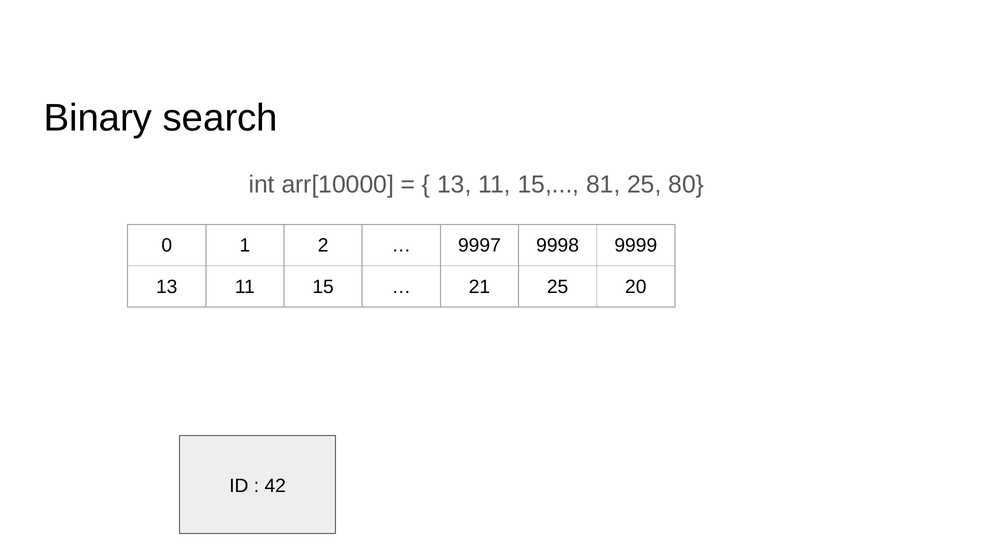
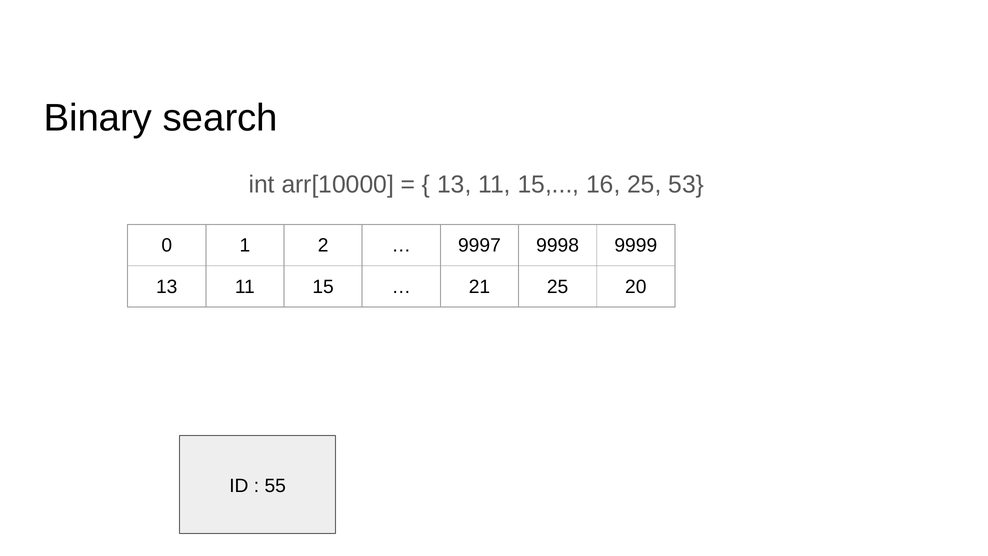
81: 81 -> 16
80: 80 -> 53
42: 42 -> 55
